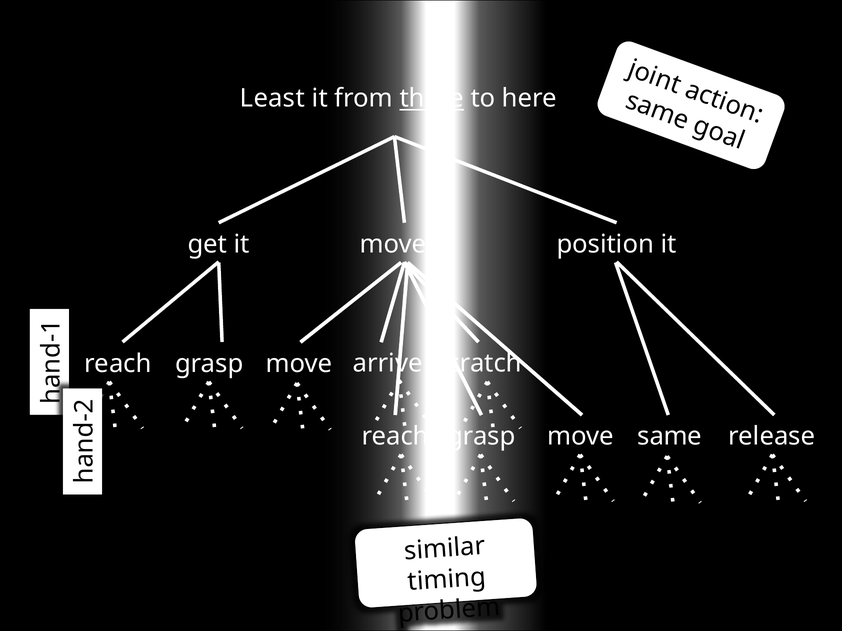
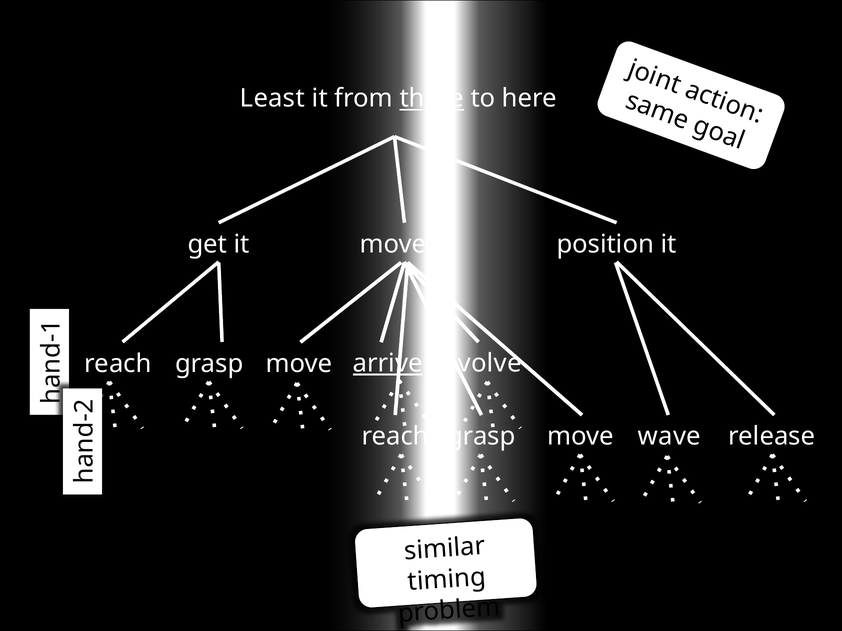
scratch: scratch -> involve
arrive underline: none -> present
same: same -> wave
